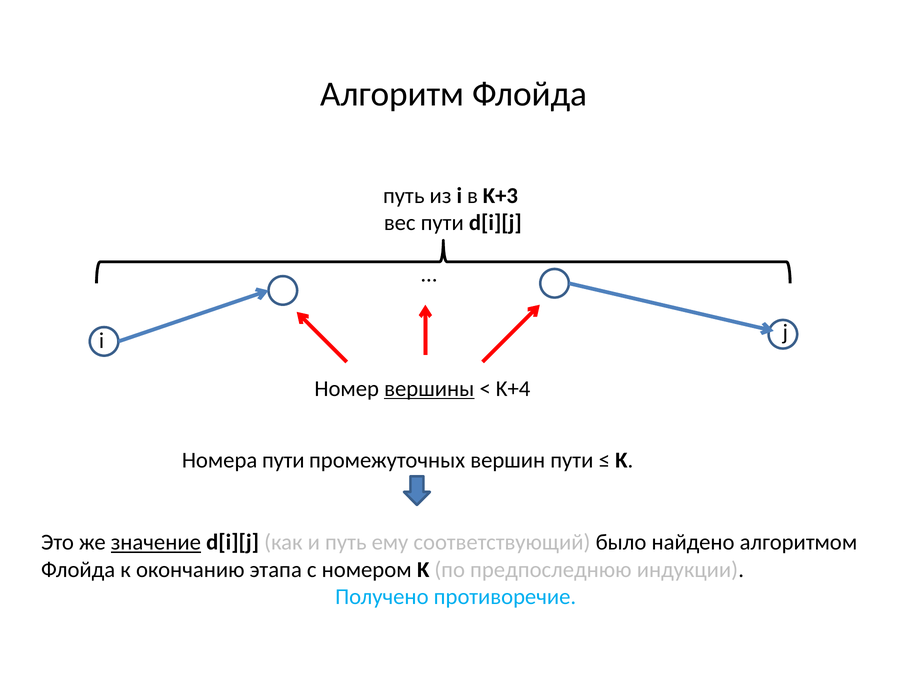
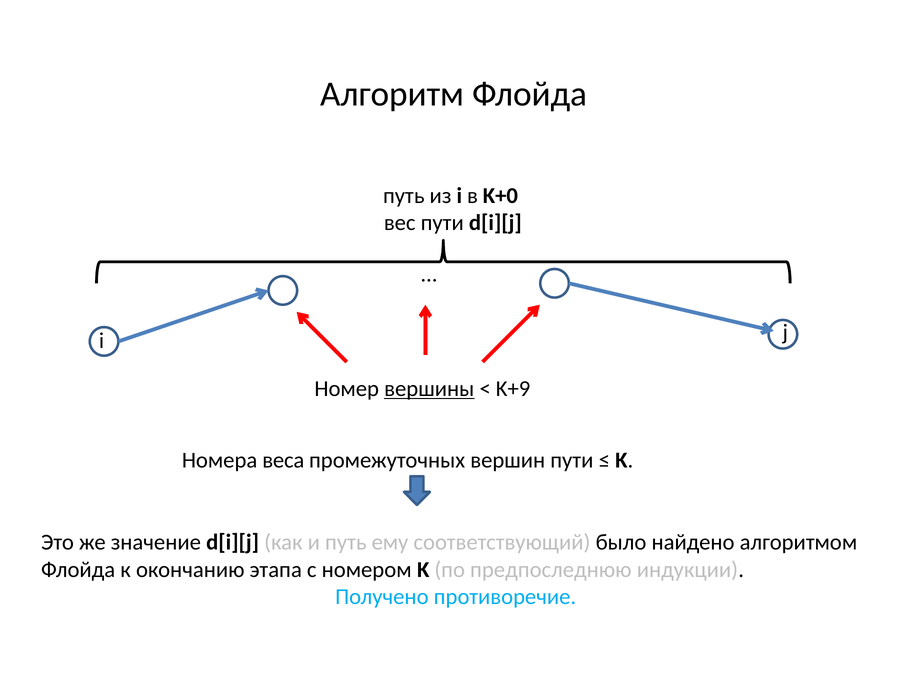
K+3: K+3 -> K+0
K+4: K+4 -> K+9
Номера пути: пути -> веса
значение underline: present -> none
